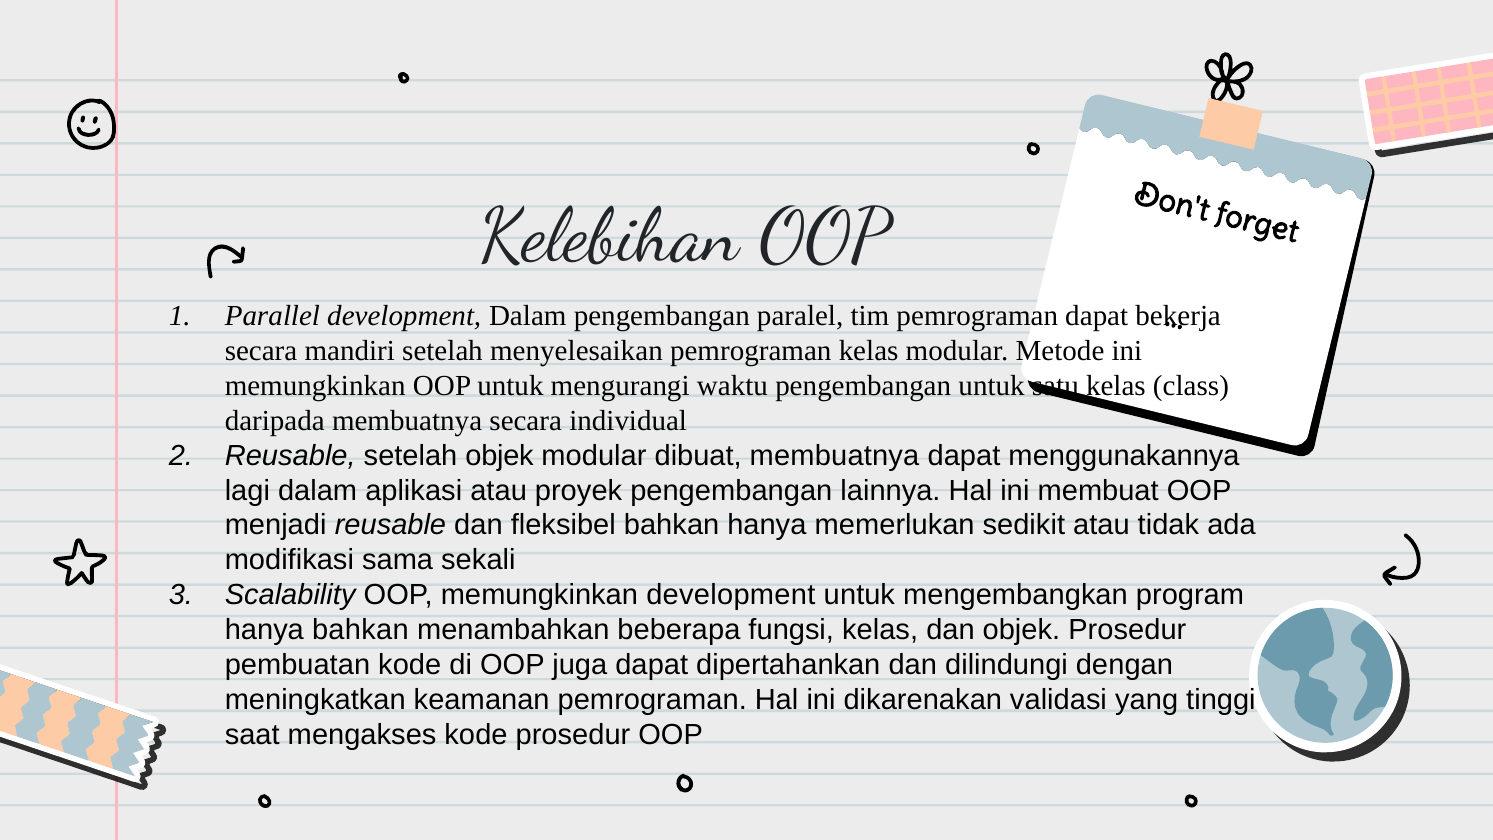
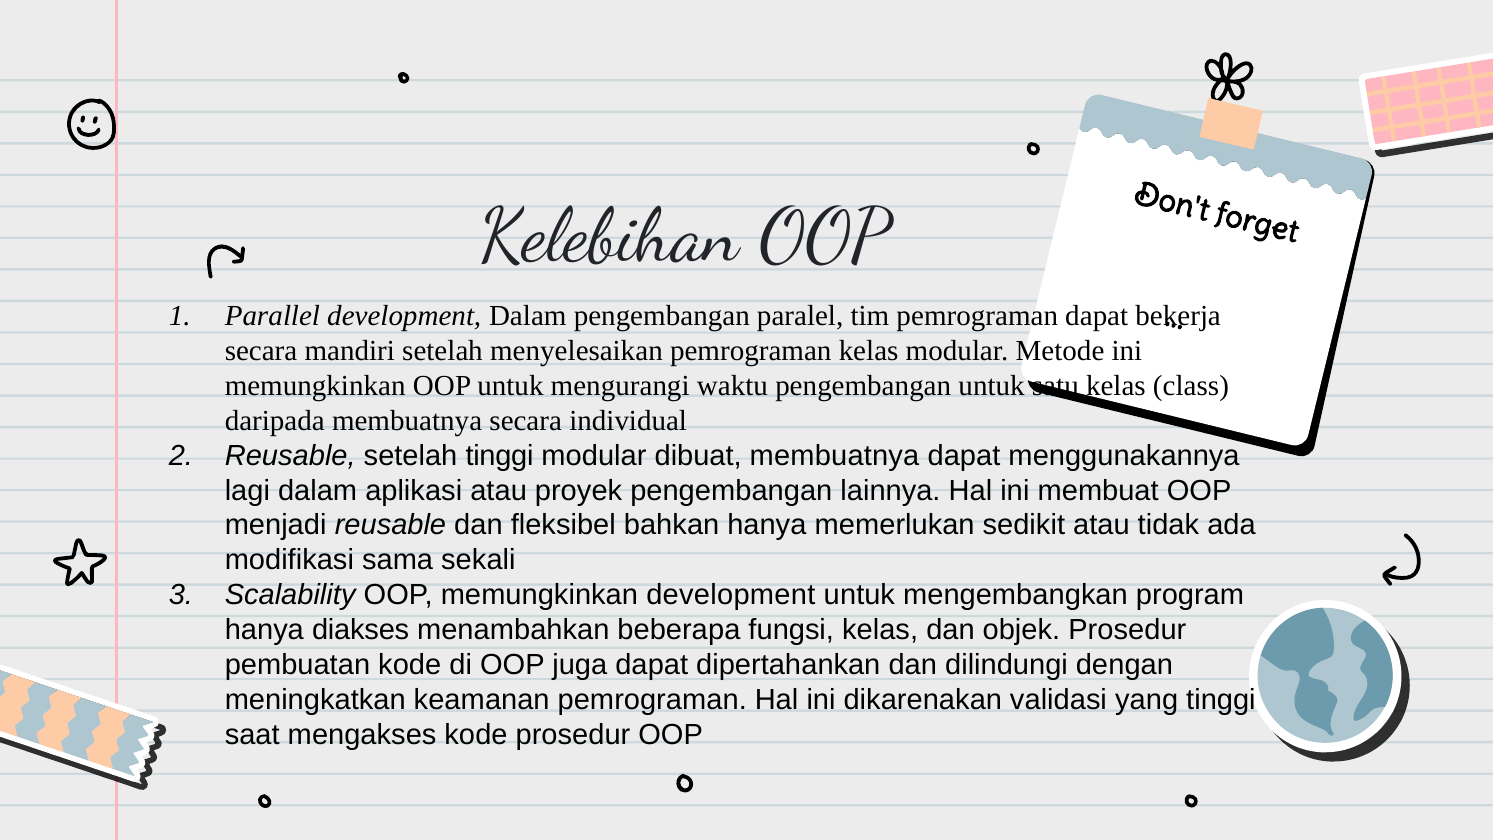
setelah objek: objek -> tinggi
hanya bahkan: bahkan -> diakses
